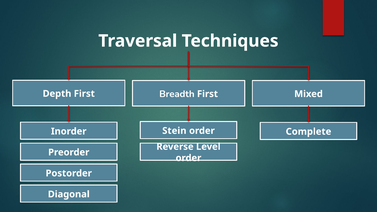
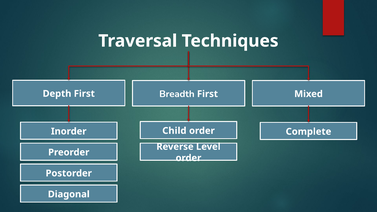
Stein: Stein -> Child
